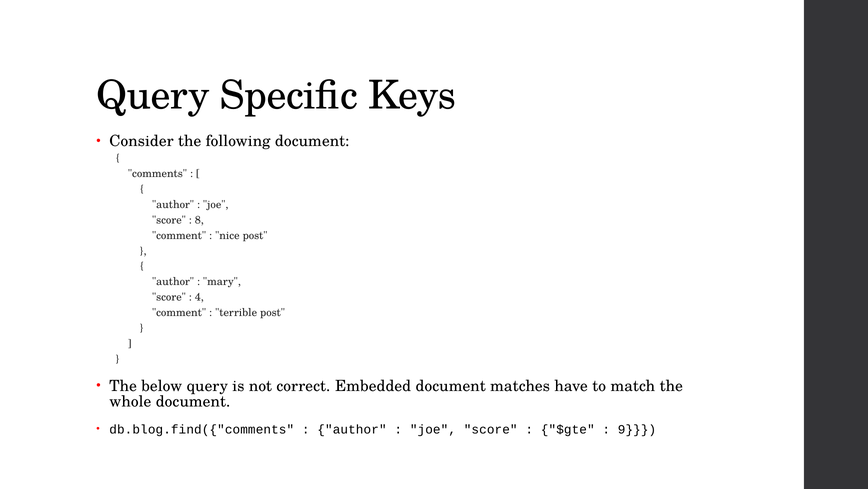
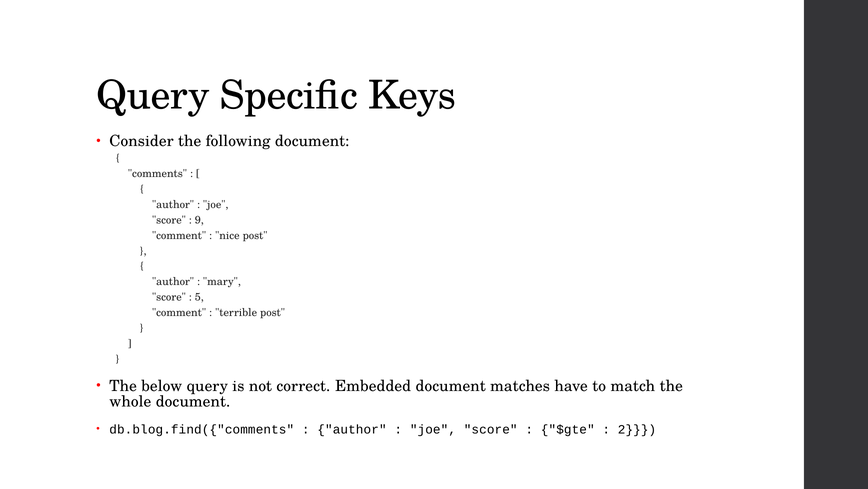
8: 8 -> 9
4: 4 -> 5
9: 9 -> 2
